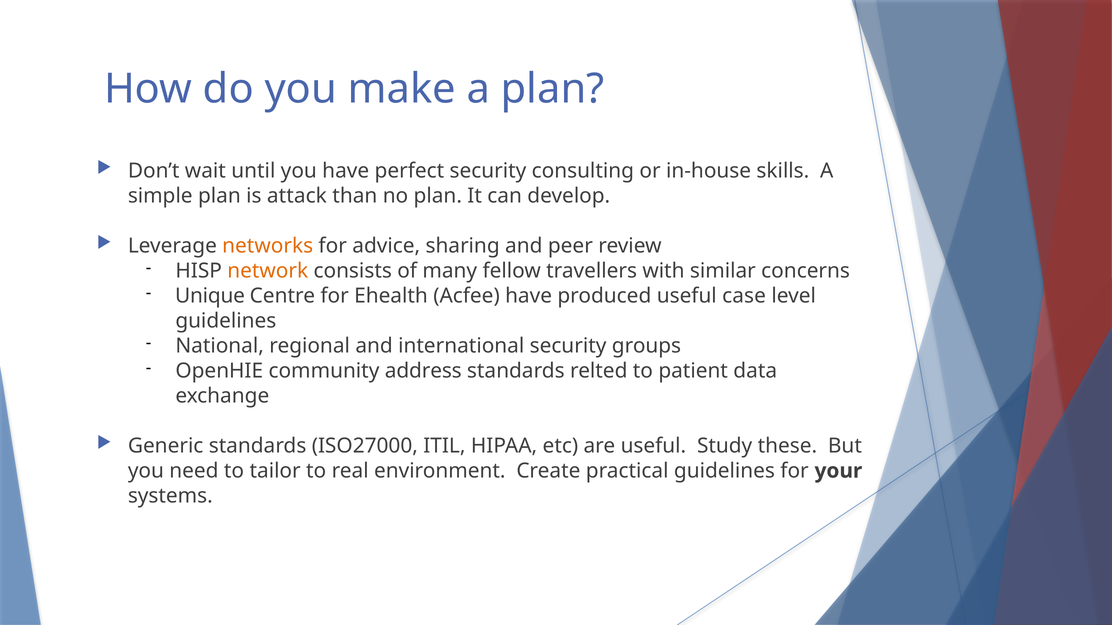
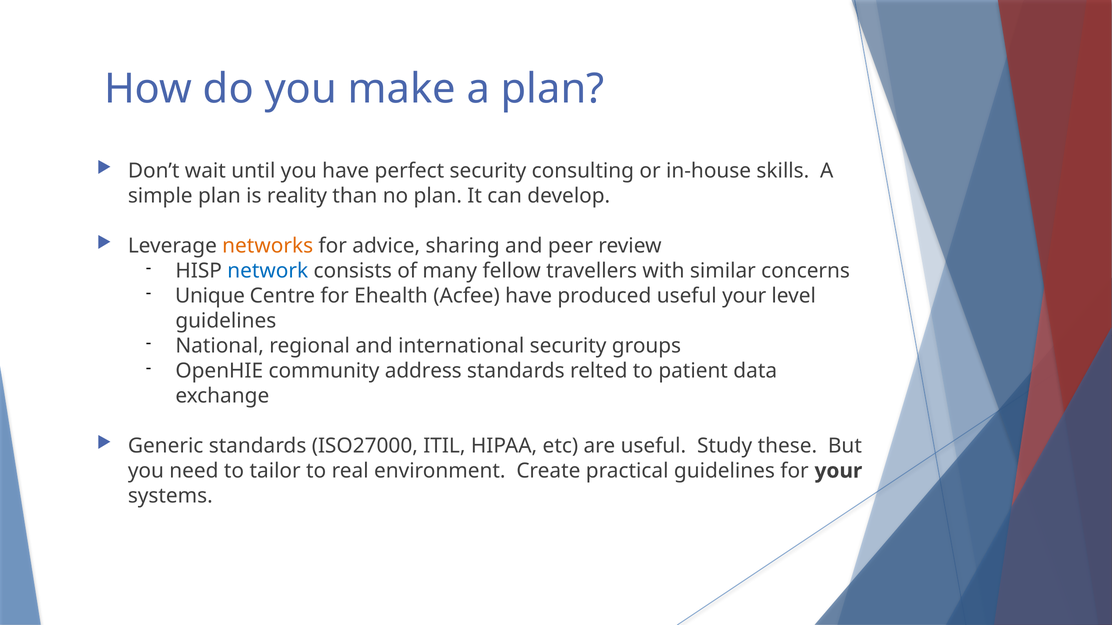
attack: attack -> reality
network colour: orange -> blue
useful case: case -> your
